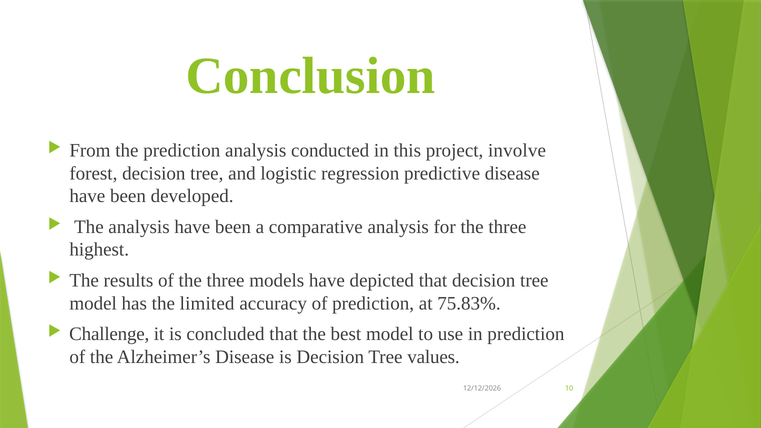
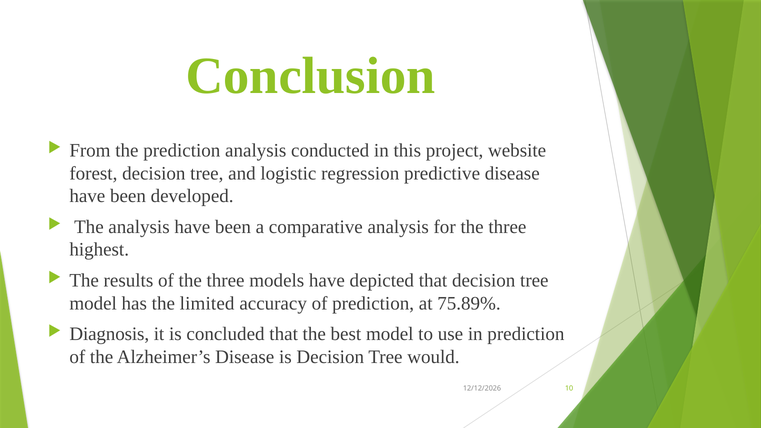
involve: involve -> website
75.83%: 75.83% -> 75.89%
Challenge: Challenge -> Diagnosis
values: values -> would
